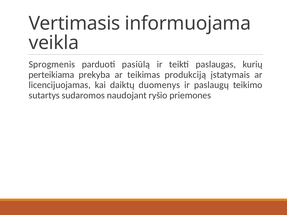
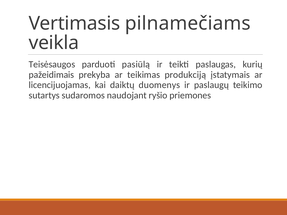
informuojama: informuojama -> pilnamečiams
Sprogmenis: Sprogmenis -> Teisėsaugos
perteikiama: perteikiama -> pažeidimais
